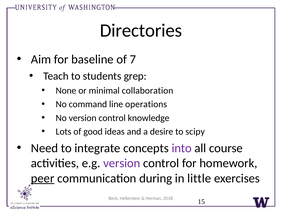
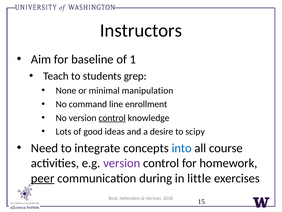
Directories: Directories -> Instructors
7: 7 -> 1
collaboration: collaboration -> manipulation
operations: operations -> enrollment
control at (112, 118) underline: none -> present
into colour: purple -> blue
